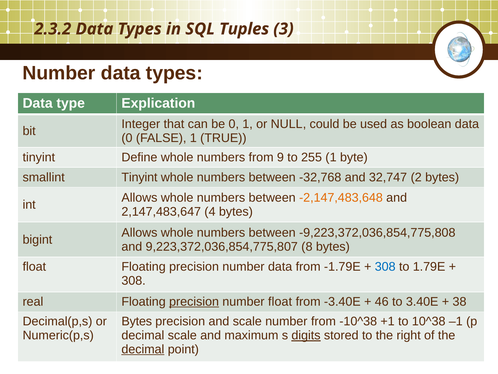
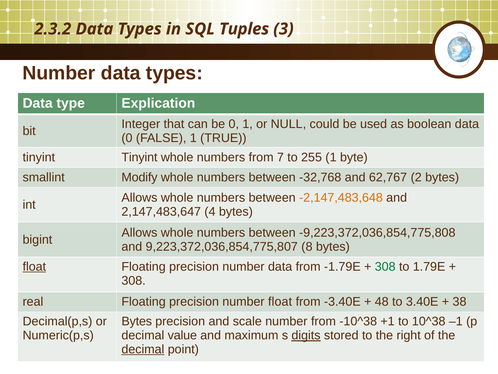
tinyint Define: Define -> Tinyint
9: 9 -> 7
smallint Tinyint: Tinyint -> Modify
32,747: 32,747 -> 62,767
float at (34, 266) underline: none -> present
308 at (385, 266) colour: blue -> green
precision at (194, 301) underline: present -> none
46: 46 -> 48
decimal scale: scale -> value
